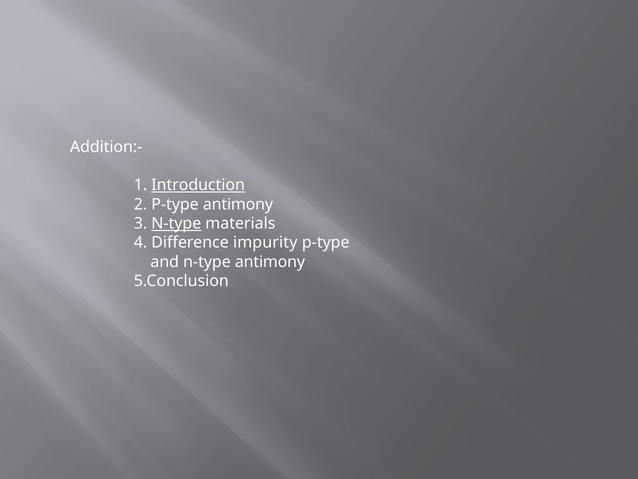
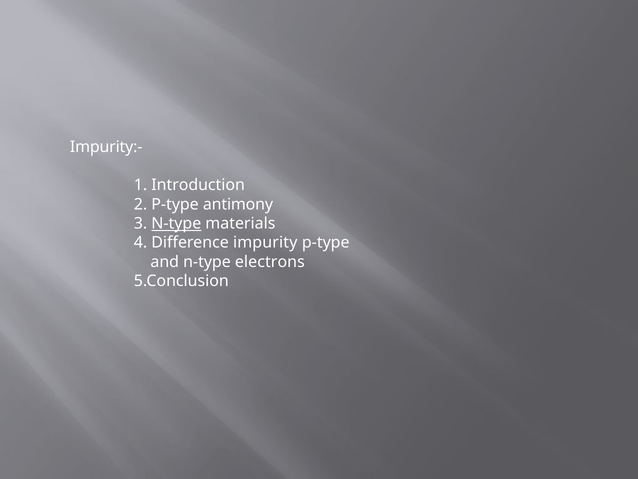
Addition:-: Addition:- -> Impurity:-
Introduction underline: present -> none
n-type antimony: antimony -> electrons
